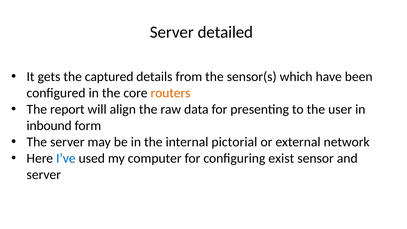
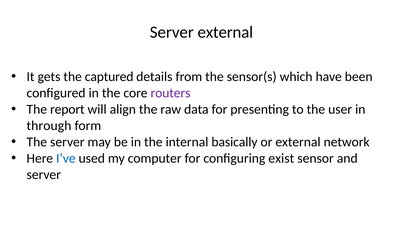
Server detailed: detailed -> external
routers colour: orange -> purple
inbound: inbound -> through
pictorial: pictorial -> basically
